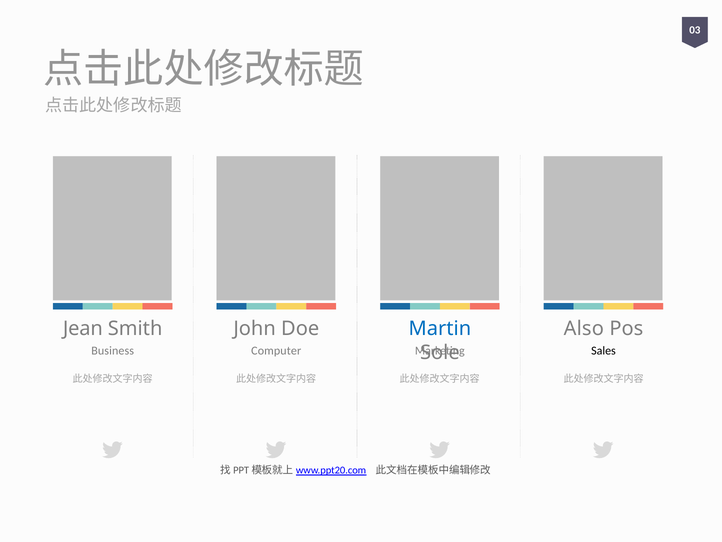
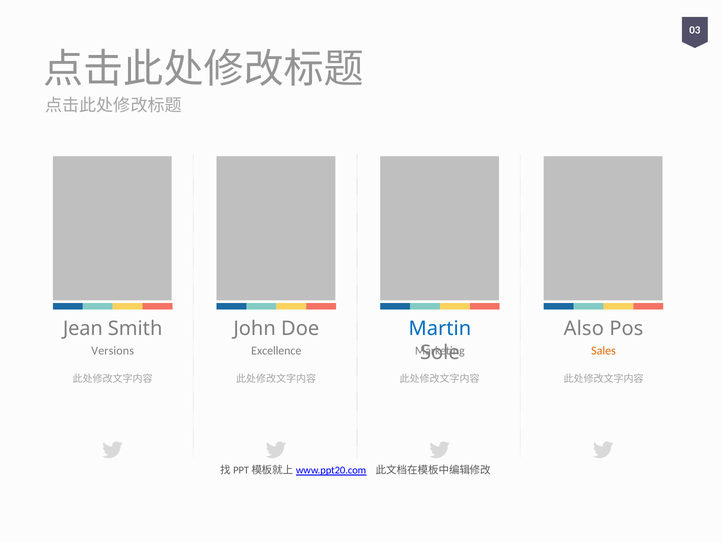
Business: Business -> Versions
Computer: Computer -> Excellence
Sales colour: black -> orange
